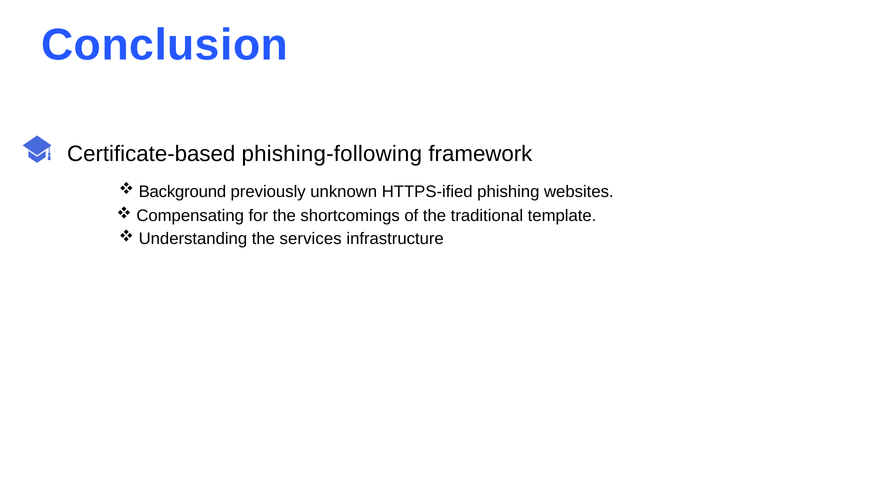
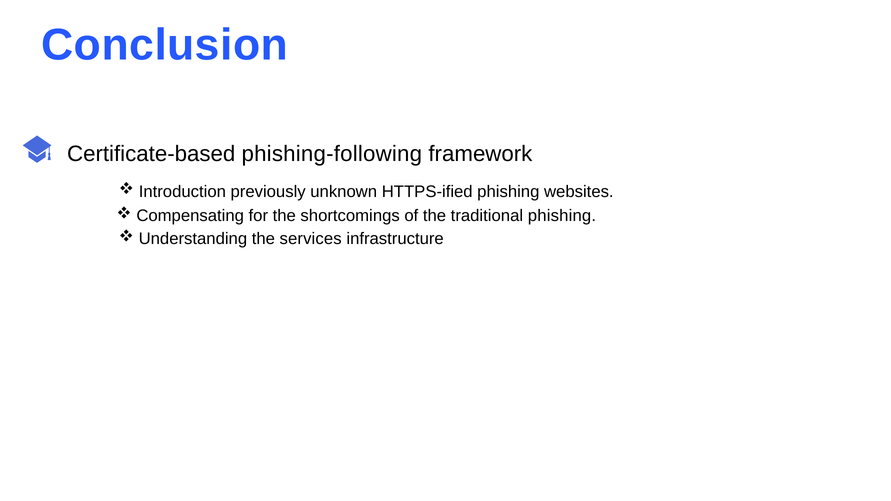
Background: Background -> Introduction
traditional template: template -> phishing
